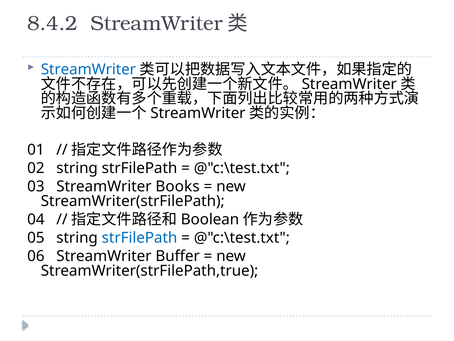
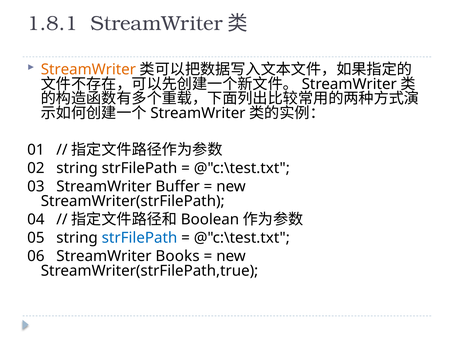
8.4.2: 8.4.2 -> 1.8.1
StreamWriter at (88, 69) colour: blue -> orange
Books: Books -> Buffer
Buffer: Buffer -> Books
